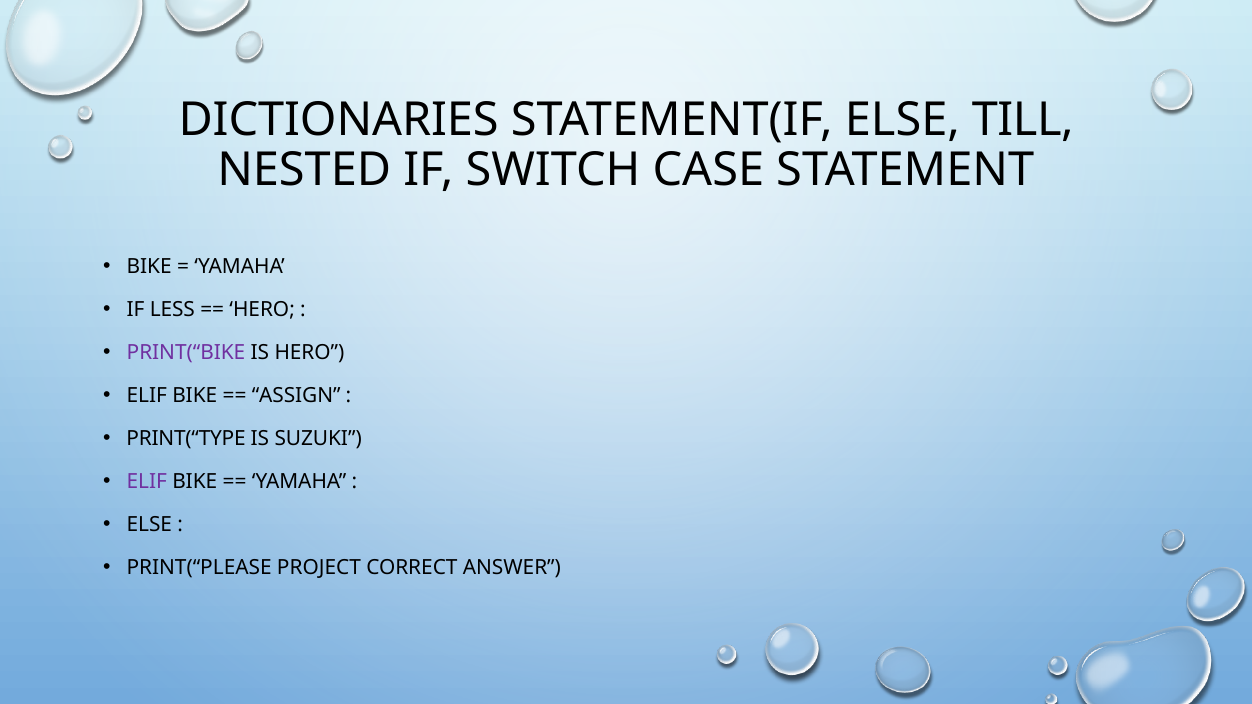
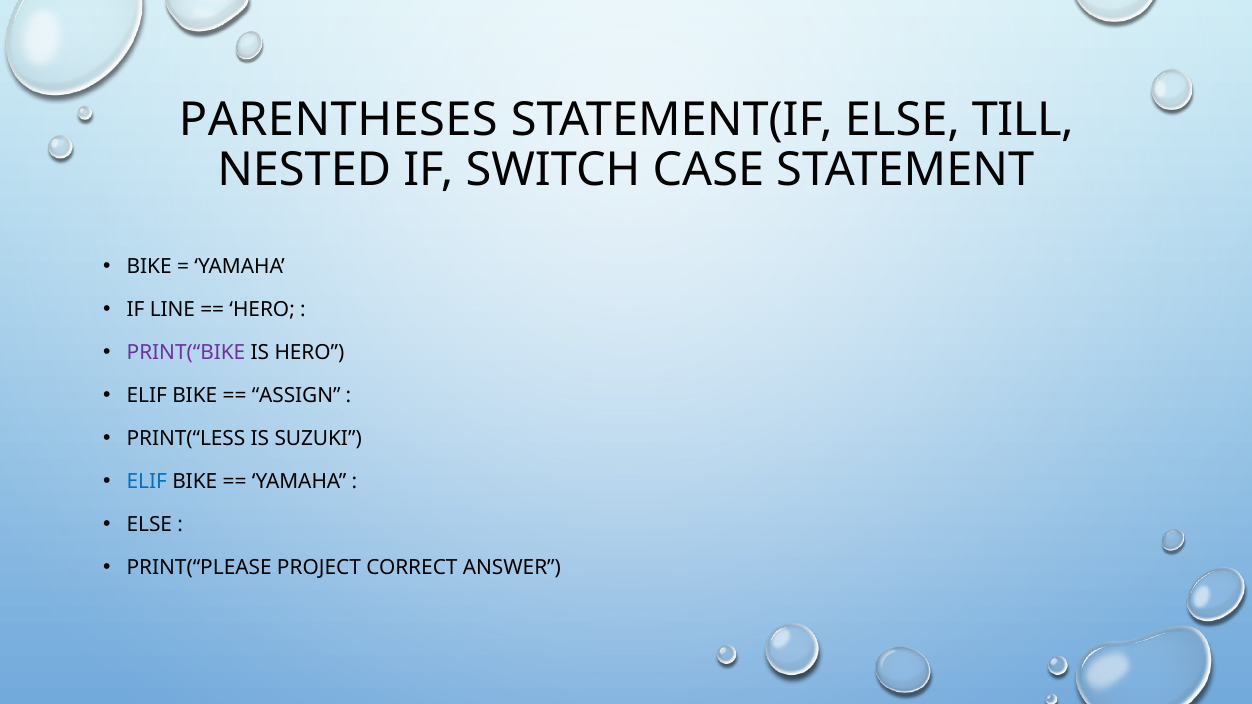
DICTIONARIES: DICTIONARIES -> PARENTHESES
LESS: LESS -> LINE
PRINT(“TYPE: PRINT(“TYPE -> PRINT(“LESS
ELIF at (147, 482) colour: purple -> blue
